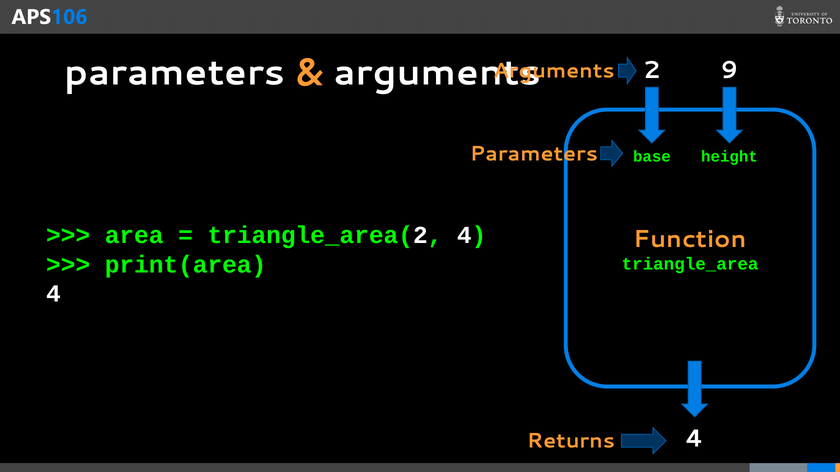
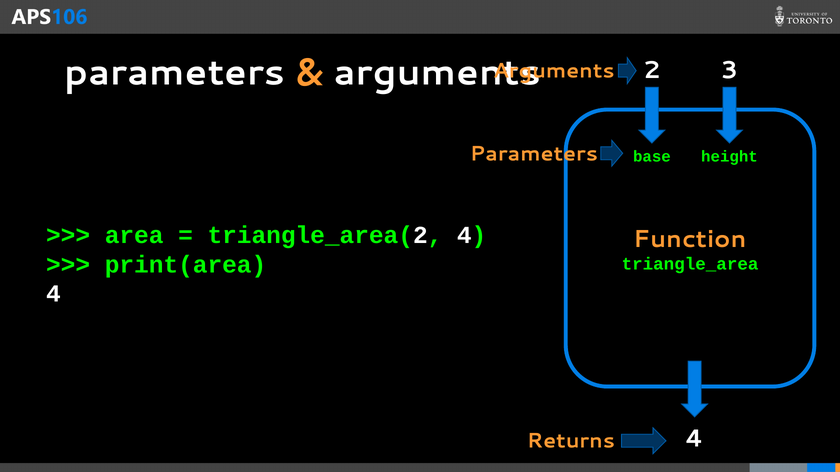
9: 9 -> 3
